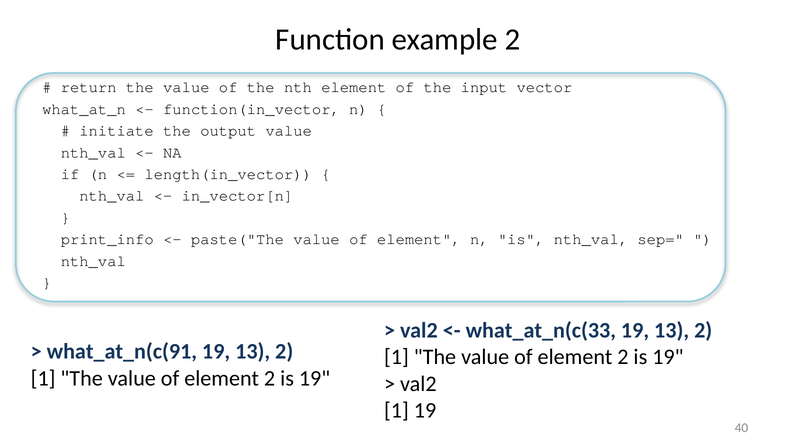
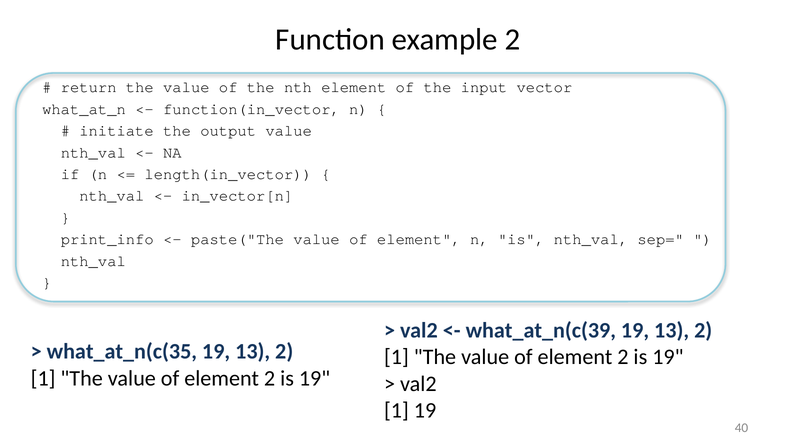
what_at_n(c(33: what_at_n(c(33 -> what_at_n(c(39
what_at_n(c(91: what_at_n(c(91 -> what_at_n(c(35
